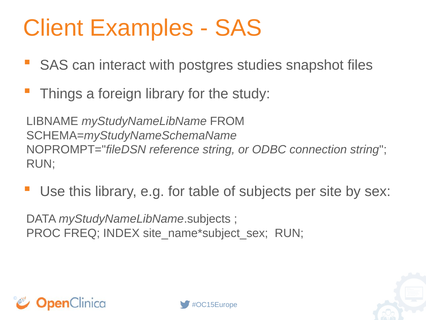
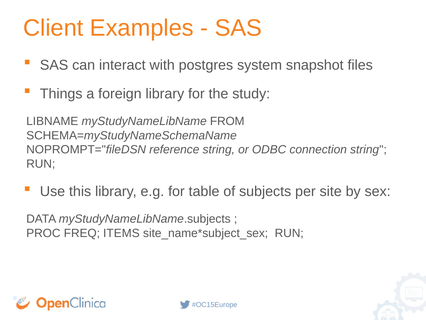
studies: studies -> system
INDEX: INDEX -> ITEMS
